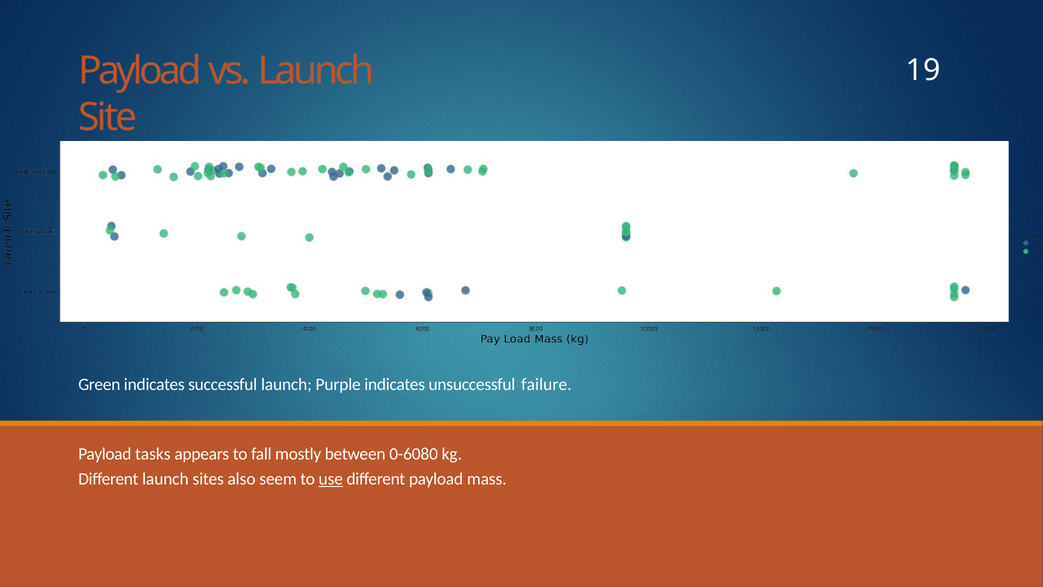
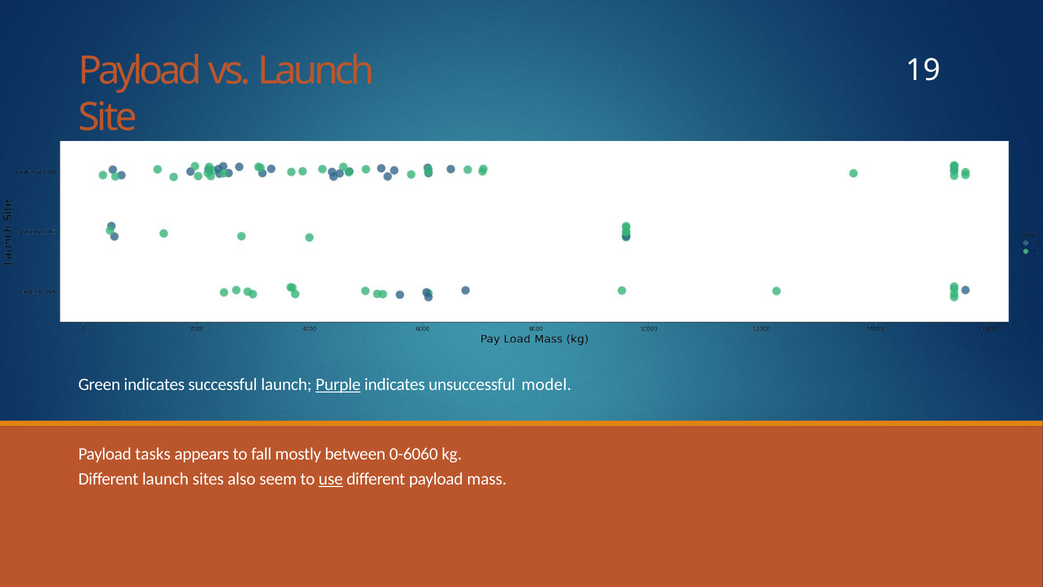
Purple underline: none -> present
failure: failure -> model
0-6080: 0-6080 -> 0-6060
